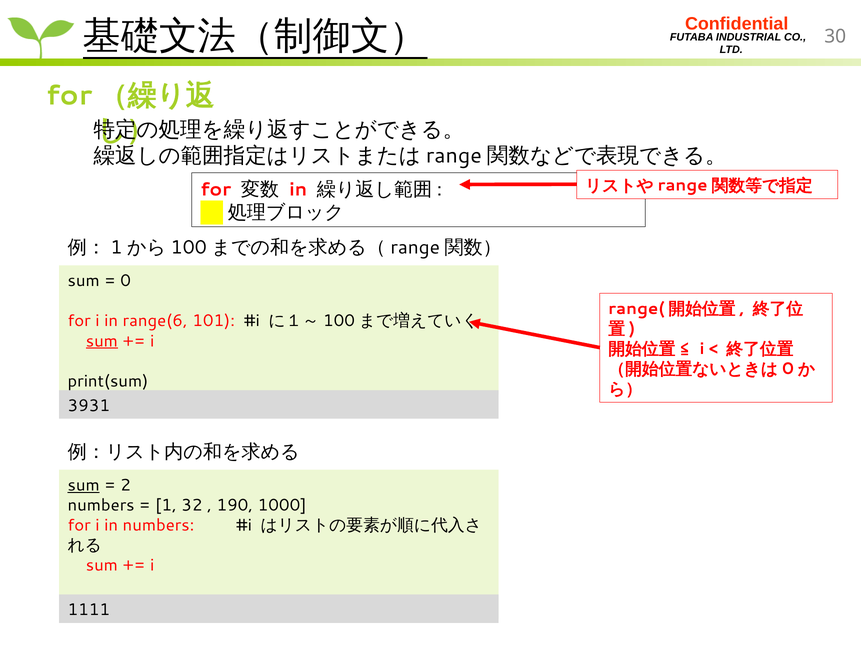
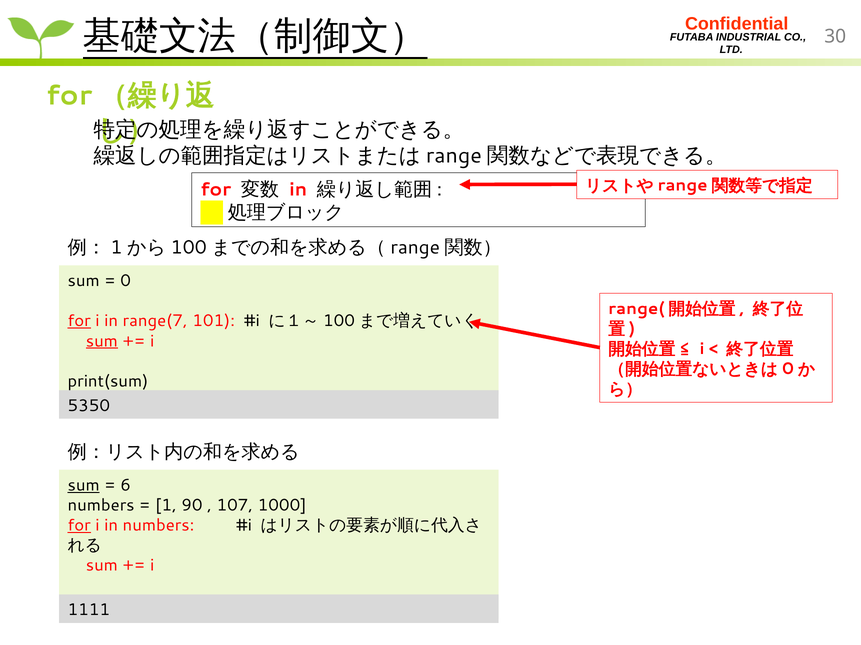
for at (79, 321) underline: none -> present
range(6: range(6 -> range(7
3931: 3931 -> 5350
2: 2 -> 6
32: 32 -> 90
190: 190 -> 107
for at (79, 526) underline: none -> present
